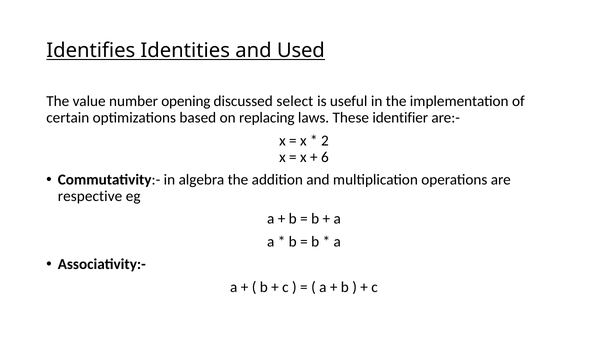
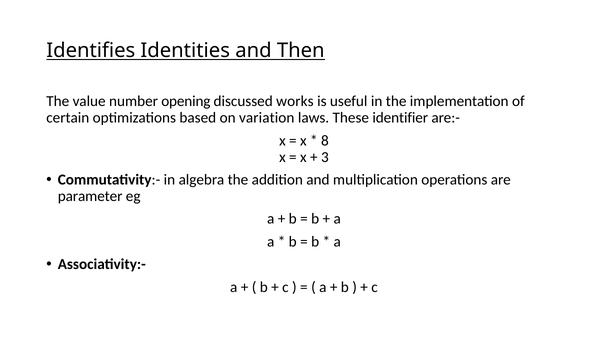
Used: Used -> Then
select: select -> works
replacing: replacing -> variation
2: 2 -> 8
6: 6 -> 3
respective: respective -> parameter
